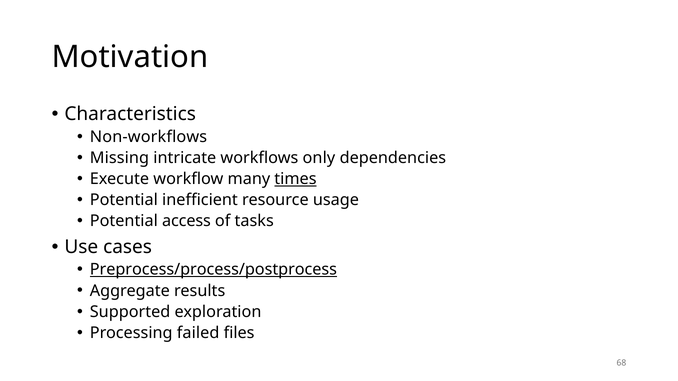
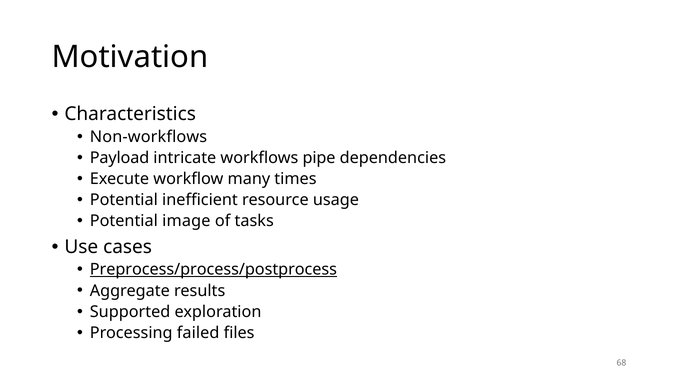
Missing: Missing -> Payload
only: only -> pipe
times underline: present -> none
access: access -> image
